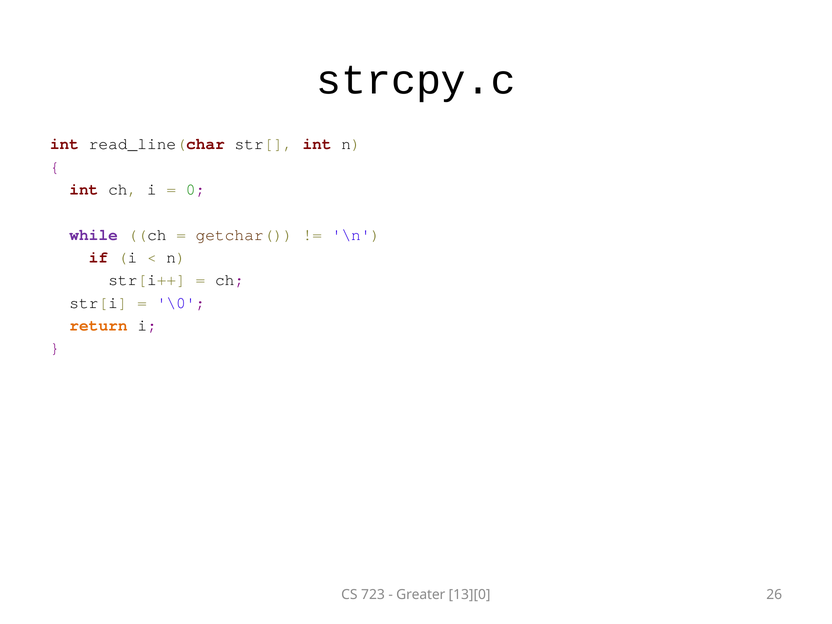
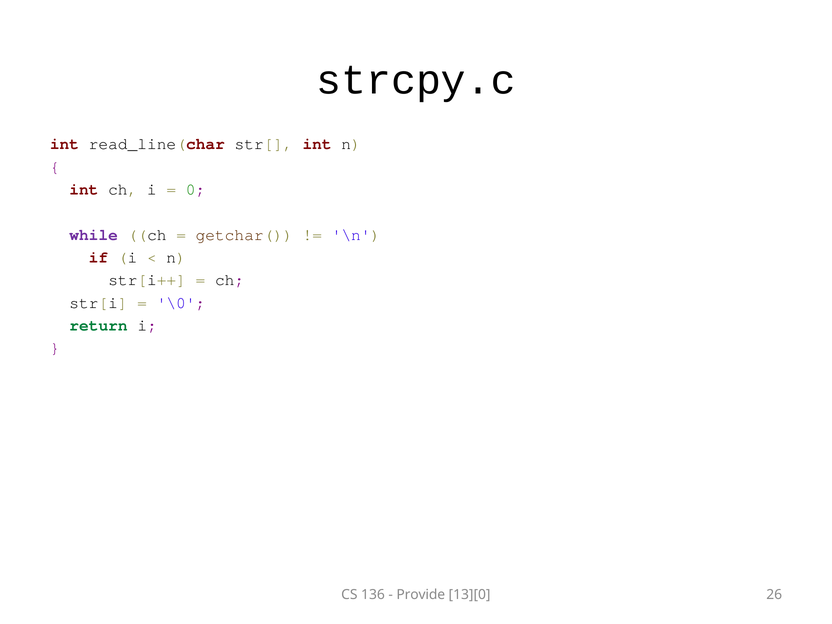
return colour: orange -> green
723: 723 -> 136
Greater: Greater -> Provide
